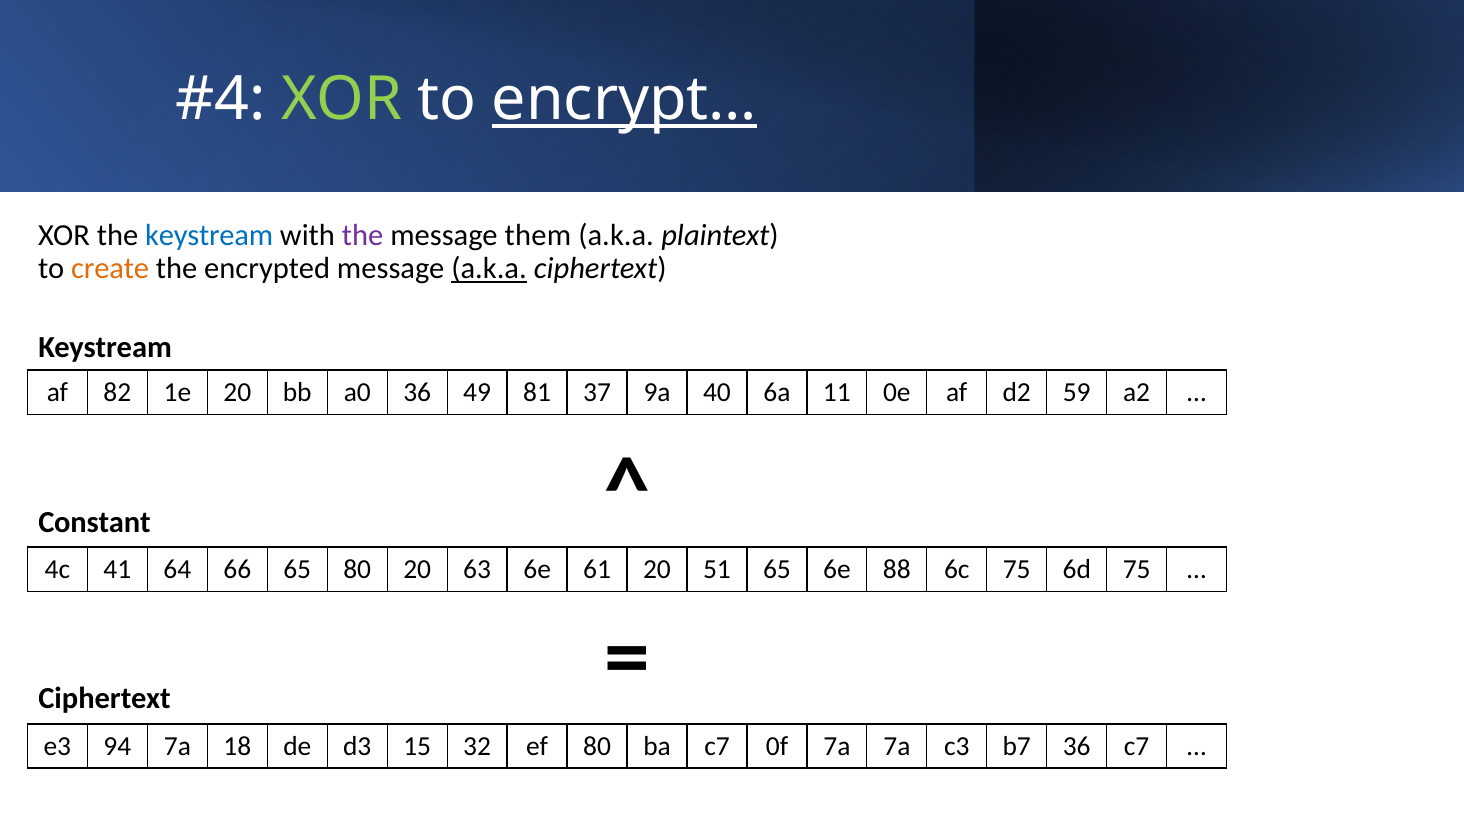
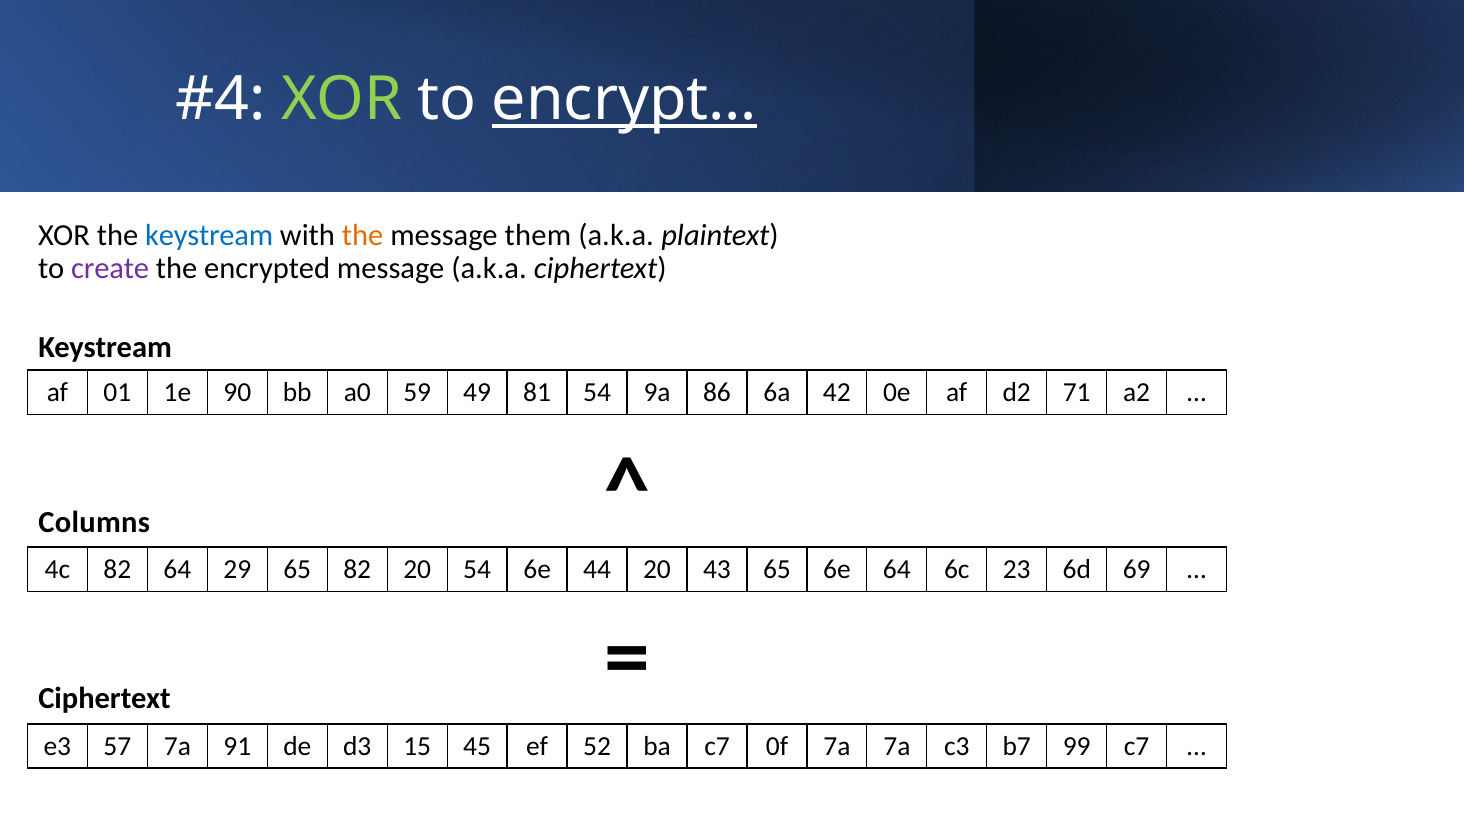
the at (363, 235) colour: purple -> orange
create colour: orange -> purple
a.k.a at (489, 269) underline: present -> none
82: 82 -> 01
1e 20: 20 -> 90
a0 36: 36 -> 59
81 37: 37 -> 54
40: 40 -> 86
11: 11 -> 42
59: 59 -> 71
Constant: Constant -> Columns
4c 41: 41 -> 82
66: 66 -> 29
65 80: 80 -> 82
20 63: 63 -> 54
61: 61 -> 44
51: 51 -> 43
6e 88: 88 -> 64
6c 75: 75 -> 23
6d 75: 75 -> 69
94: 94 -> 57
18: 18 -> 91
32: 32 -> 45
ef 80: 80 -> 52
b7 36: 36 -> 99
